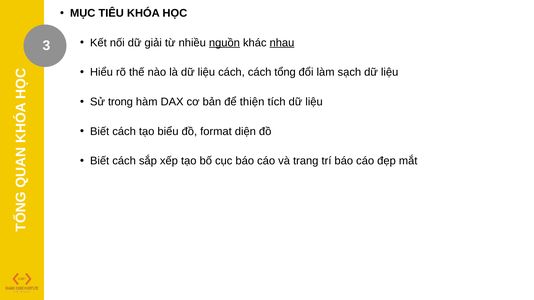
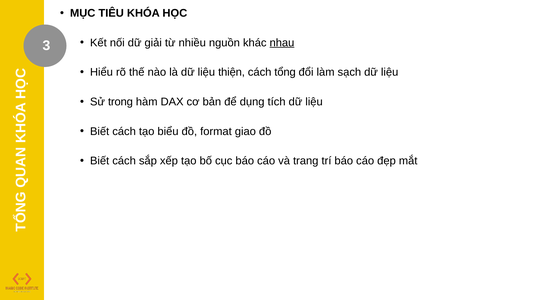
nguồn underline: present -> none
liệu cách: cách -> thiện
thiện: thiện -> dụng
diện: diện -> giao
